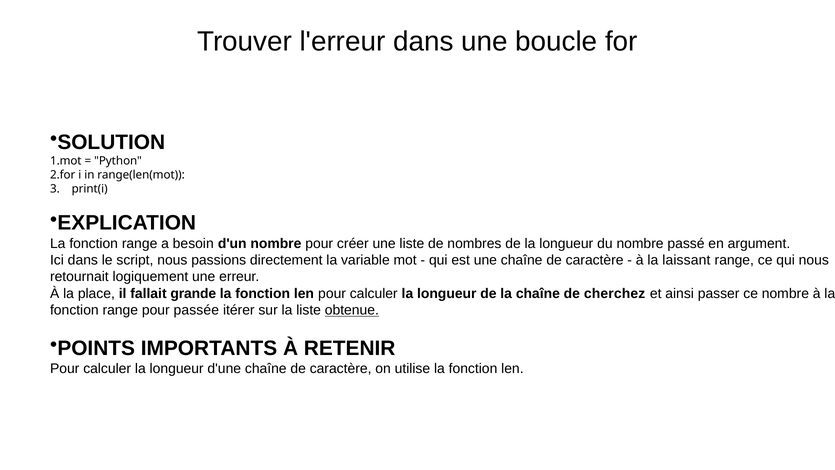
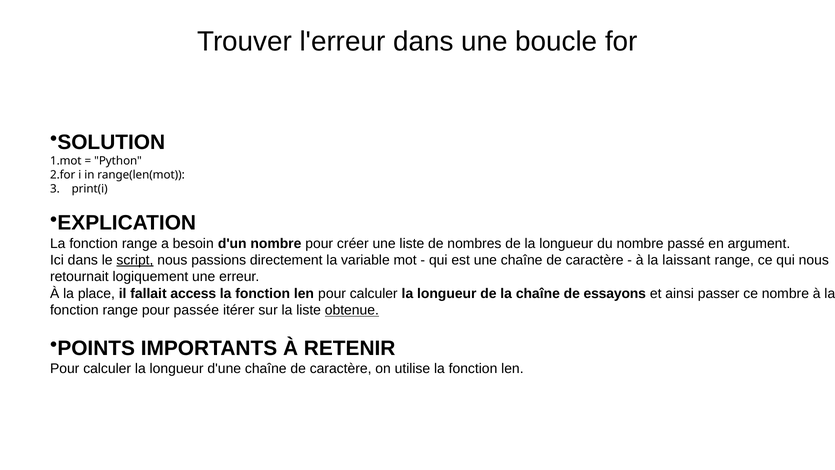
script underline: none -> present
grande: grande -> access
cherchez: cherchez -> essayons
